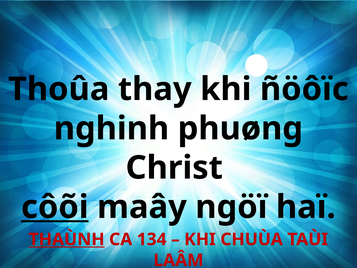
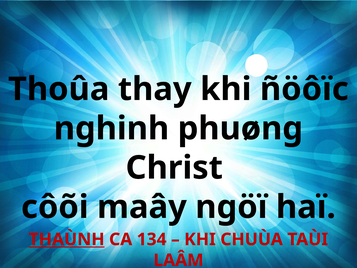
côõi underline: present -> none
